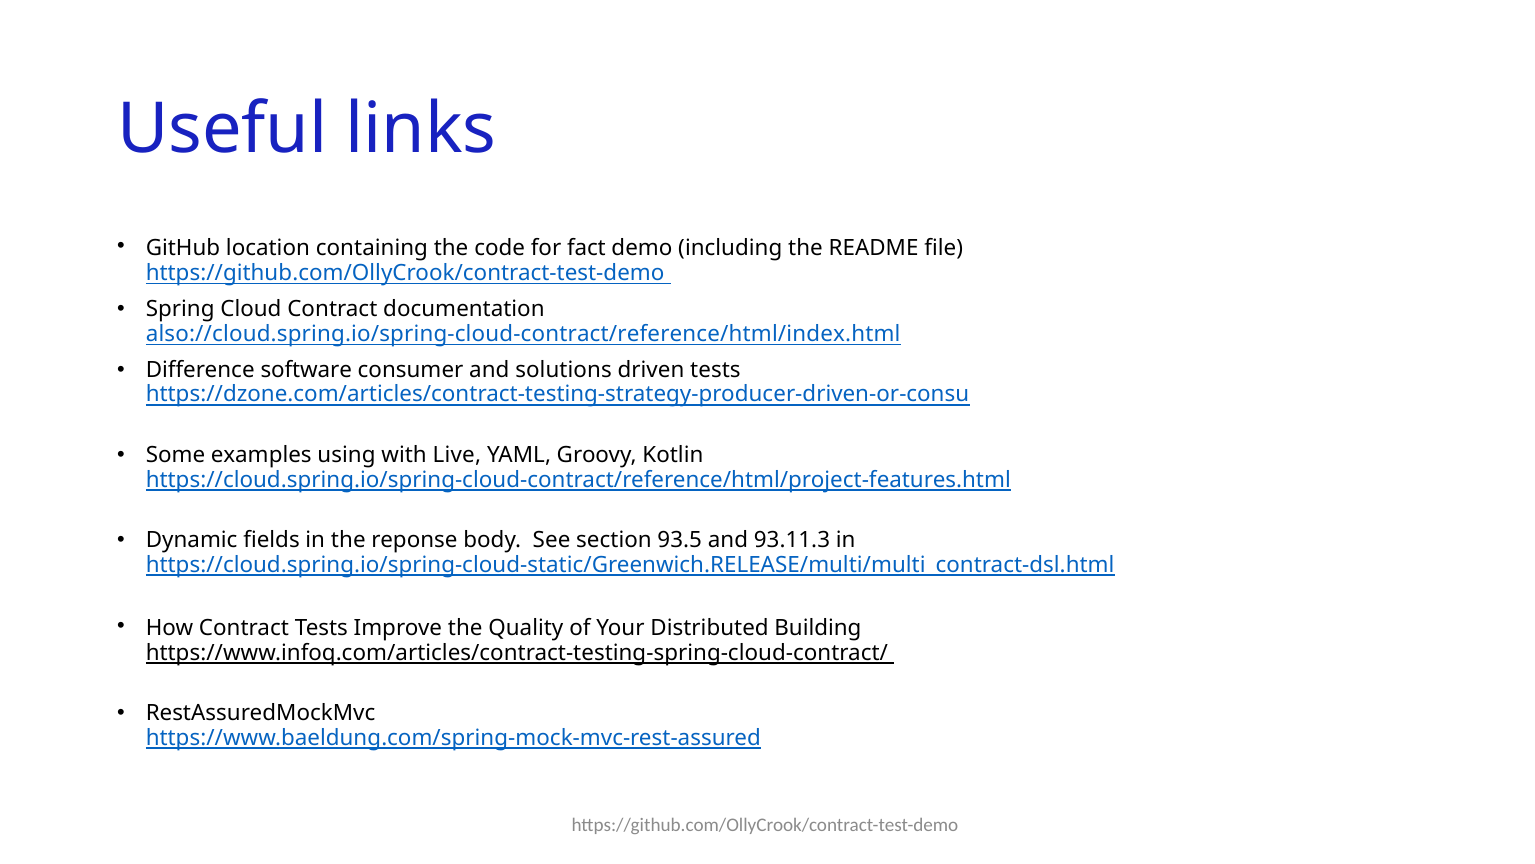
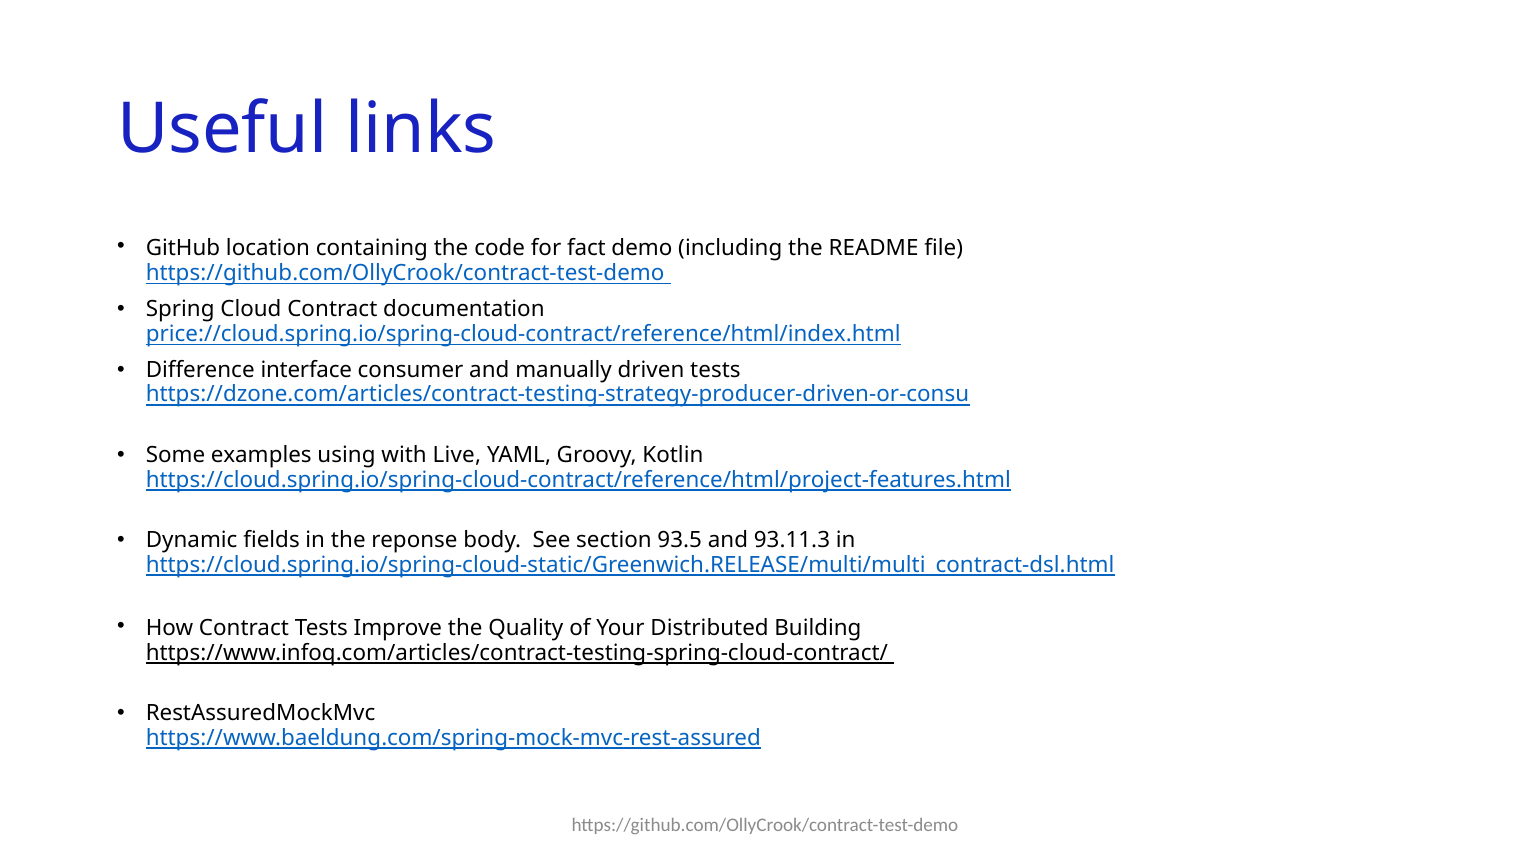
also://cloud.spring.io/spring-cloud-contract/reference/html/index.html: also://cloud.spring.io/spring-cloud-contract/reference/html/index.html -> price://cloud.spring.io/spring-cloud-contract/reference/html/index.html
software: software -> interface
solutions: solutions -> manually
